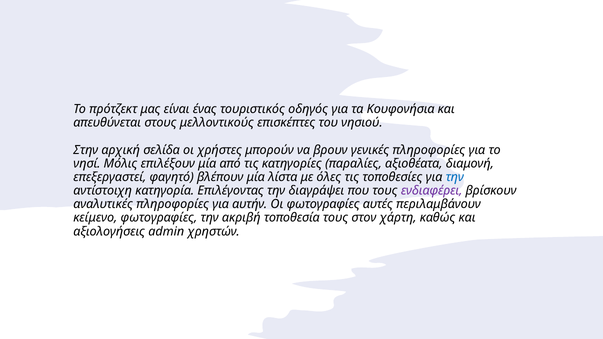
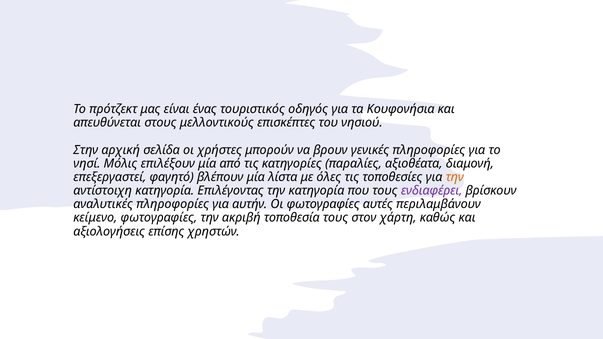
την at (455, 177) colour: blue -> orange
την διαγράψει: διαγράψει -> κατηγορία
admin: admin -> επίσης
